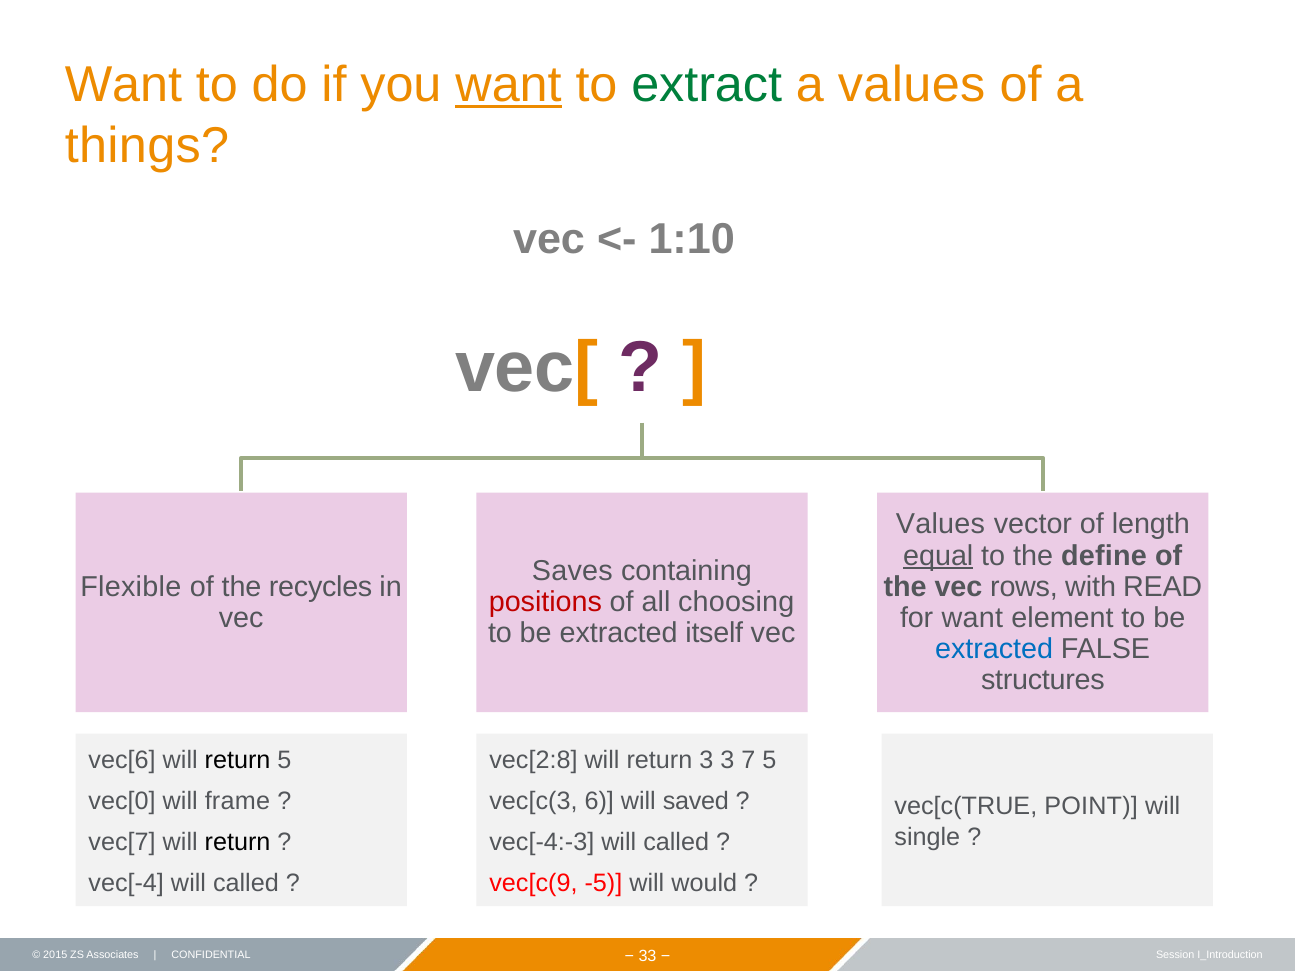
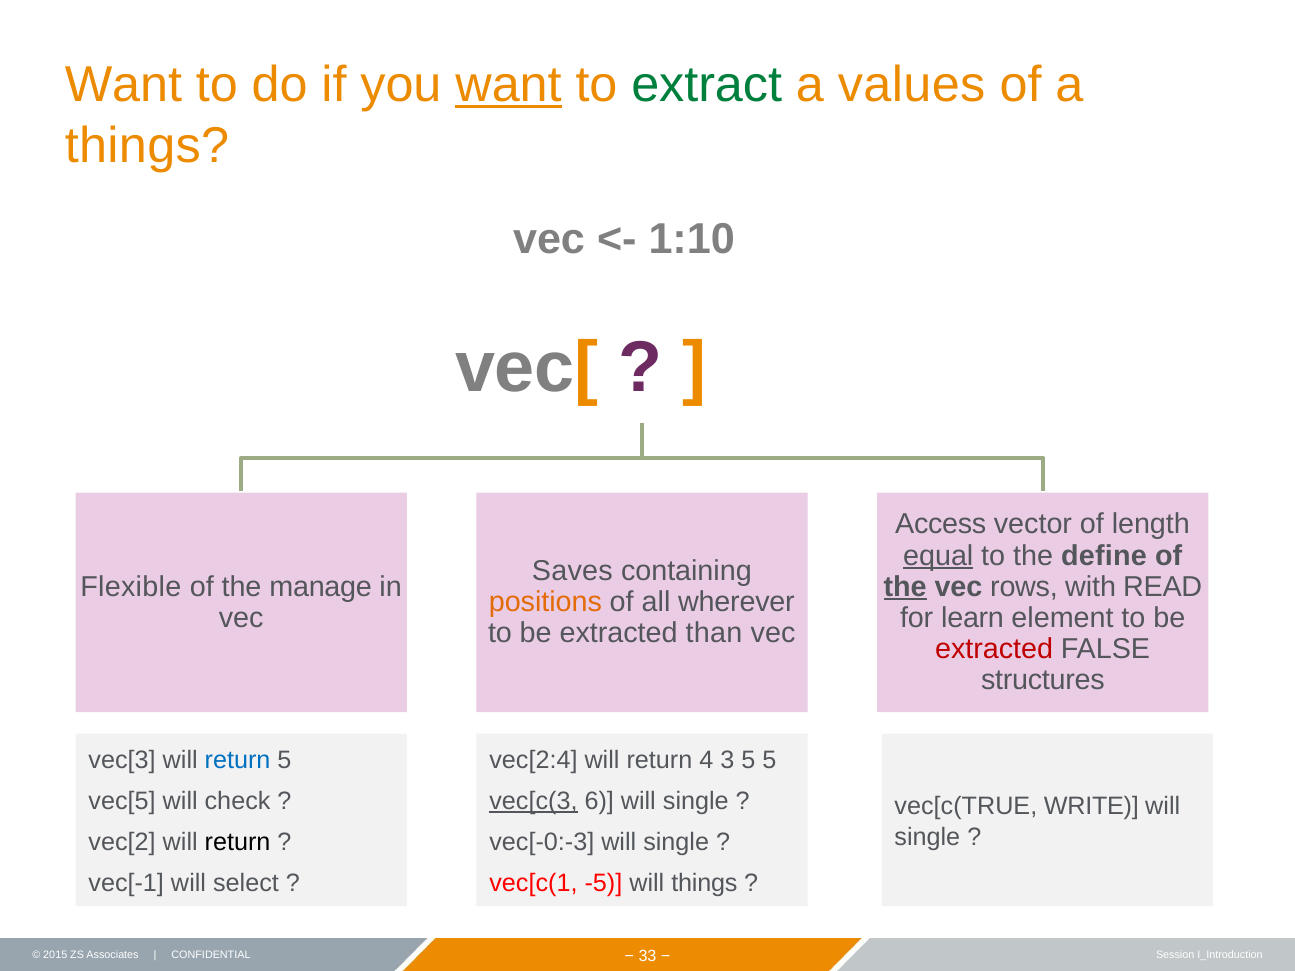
Values at (940, 525): Values -> Access
recycles: recycles -> manage
the at (905, 587) underline: none -> present
positions colour: red -> orange
choosing: choosing -> wherever
for want: want -> learn
itself: itself -> than
extracted at (994, 649) colour: blue -> red
vec[6: vec[6 -> vec[3
return at (238, 760) colour: black -> blue
vec[2:8: vec[2:8 -> vec[2:4
return 3: 3 -> 4
3 7: 7 -> 5
vec[0: vec[0 -> vec[5
frame: frame -> check
vec[c(3 underline: none -> present
6 will saved: saved -> single
POINT: POINT -> WRITE
vec[7: vec[7 -> vec[2
vec[-4:-3: vec[-4:-3 -> vec[-0:-3
called at (676, 842): called -> single
vec[-4: vec[-4 -> vec[-1
called at (246, 883): called -> select
vec[c(9: vec[c(9 -> vec[c(1
will would: would -> things
